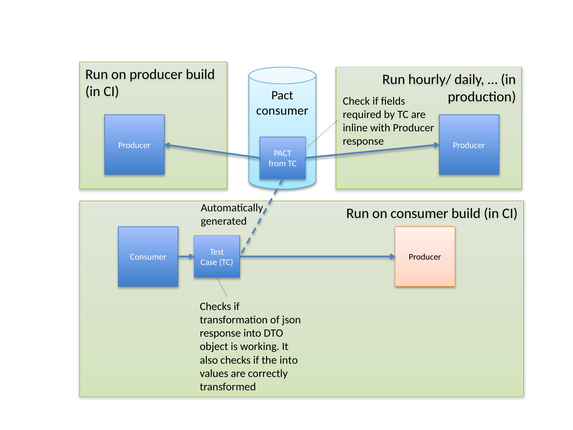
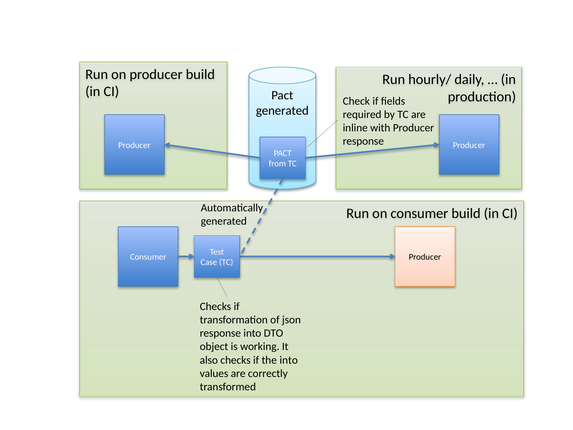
consumer at (282, 110): consumer -> generated
